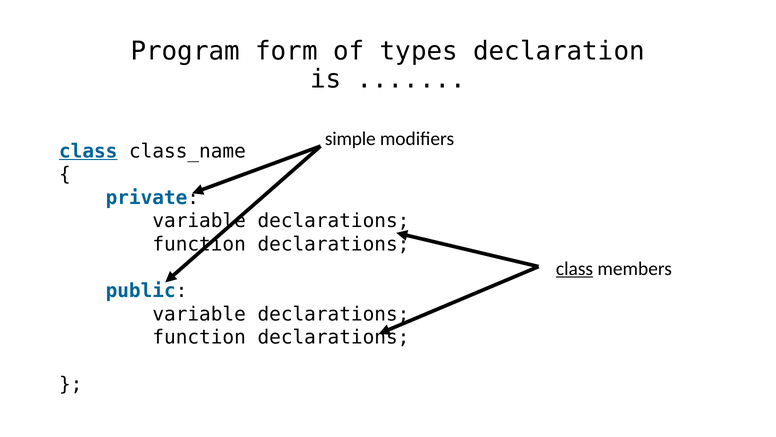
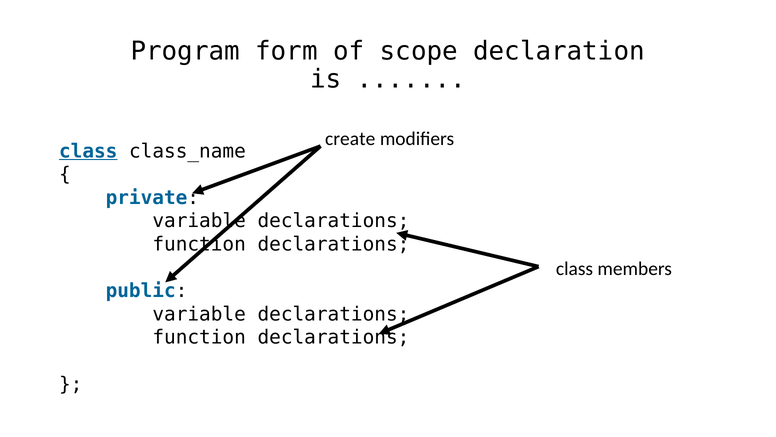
types: types -> scope
simple: simple -> create
class at (575, 268) underline: present -> none
